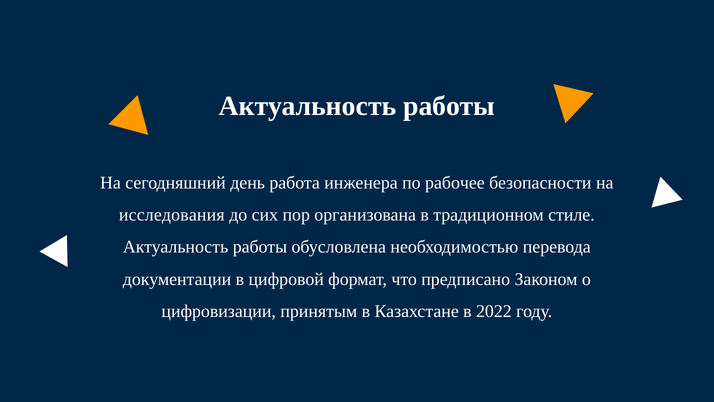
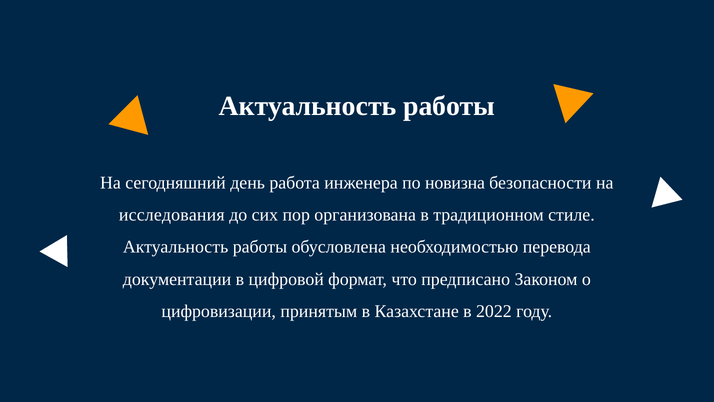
рабочее: рабочее -> новизна
